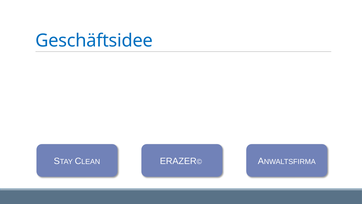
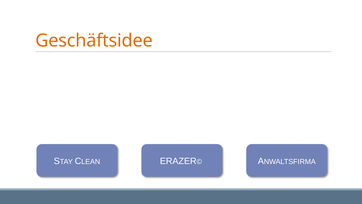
Geschäftsidee colour: blue -> orange
